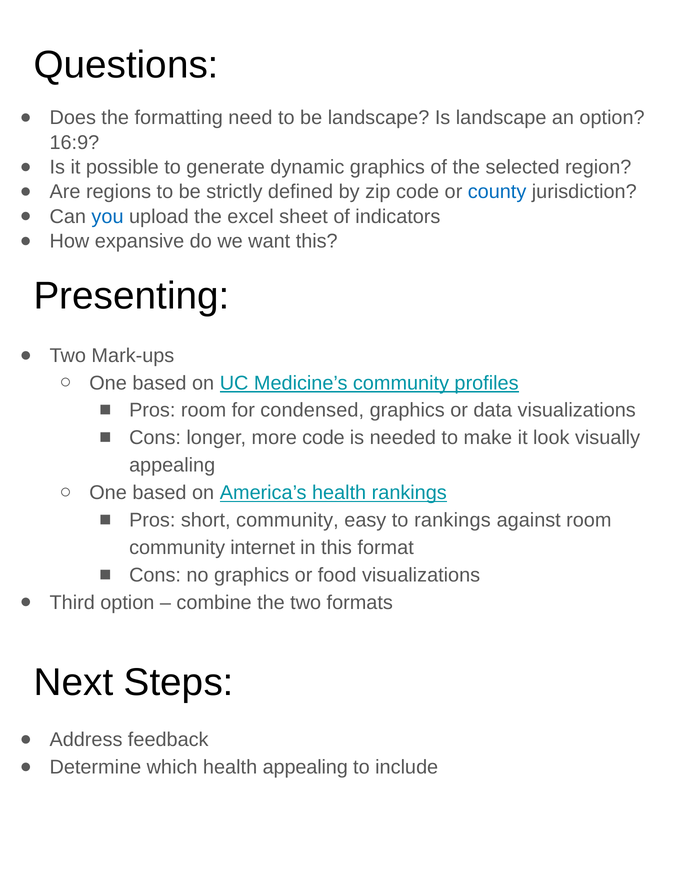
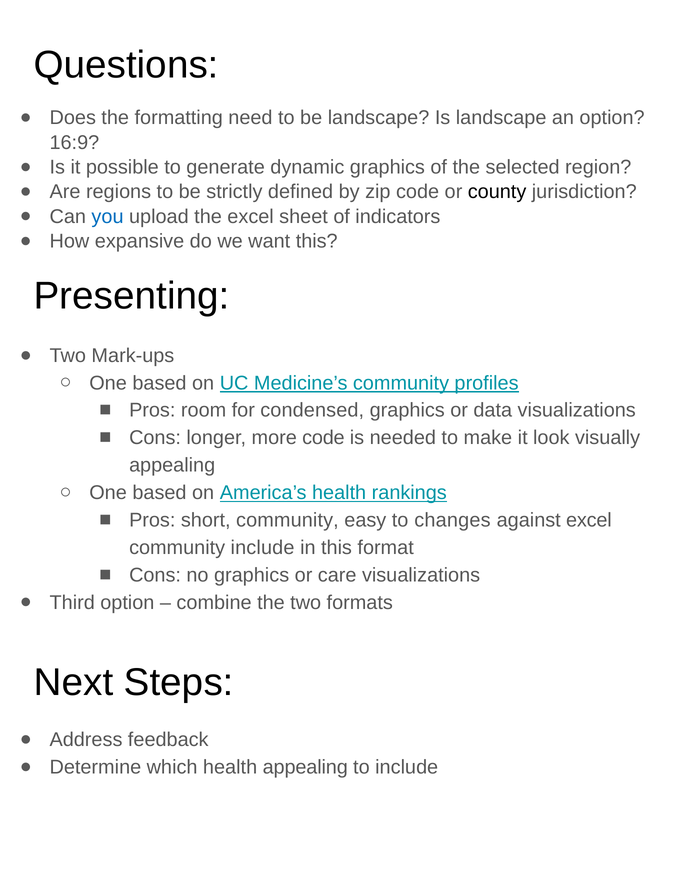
county colour: blue -> black
to rankings: rankings -> changes
against room: room -> excel
community internet: internet -> include
food: food -> care
